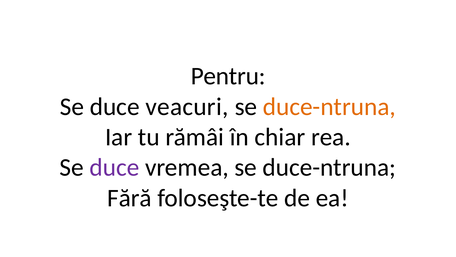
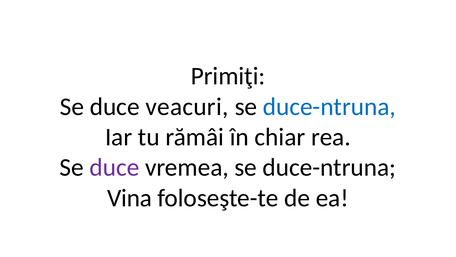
Pentru: Pentru -> Primiţi
duce-ntruna at (329, 106) colour: orange -> blue
Fără: Fără -> Vina
